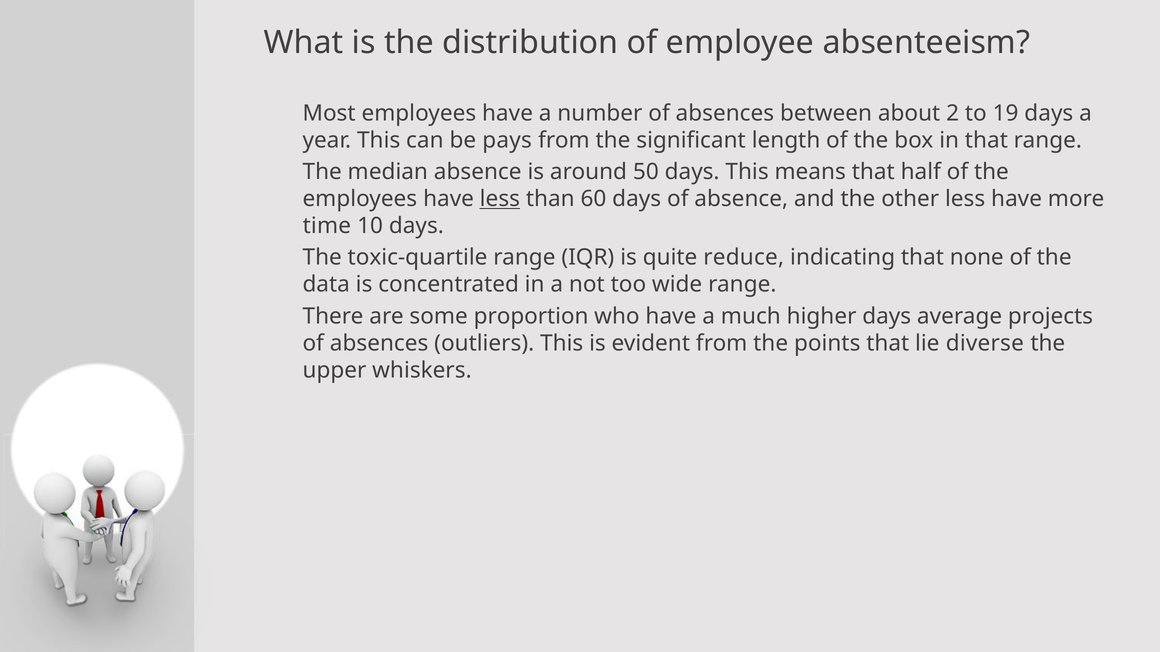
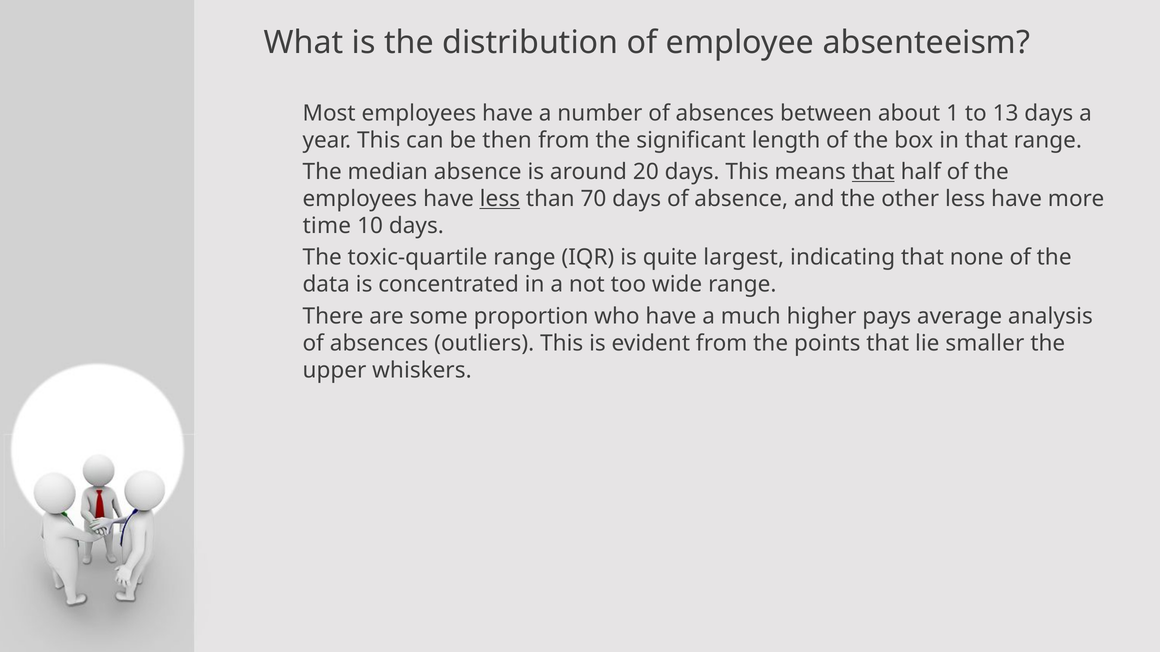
2: 2 -> 1
19: 19 -> 13
pays: pays -> then
50: 50 -> 20
that at (873, 172) underline: none -> present
60: 60 -> 70
reduce: reduce -> largest
higher days: days -> pays
projects: projects -> analysis
diverse: diverse -> smaller
